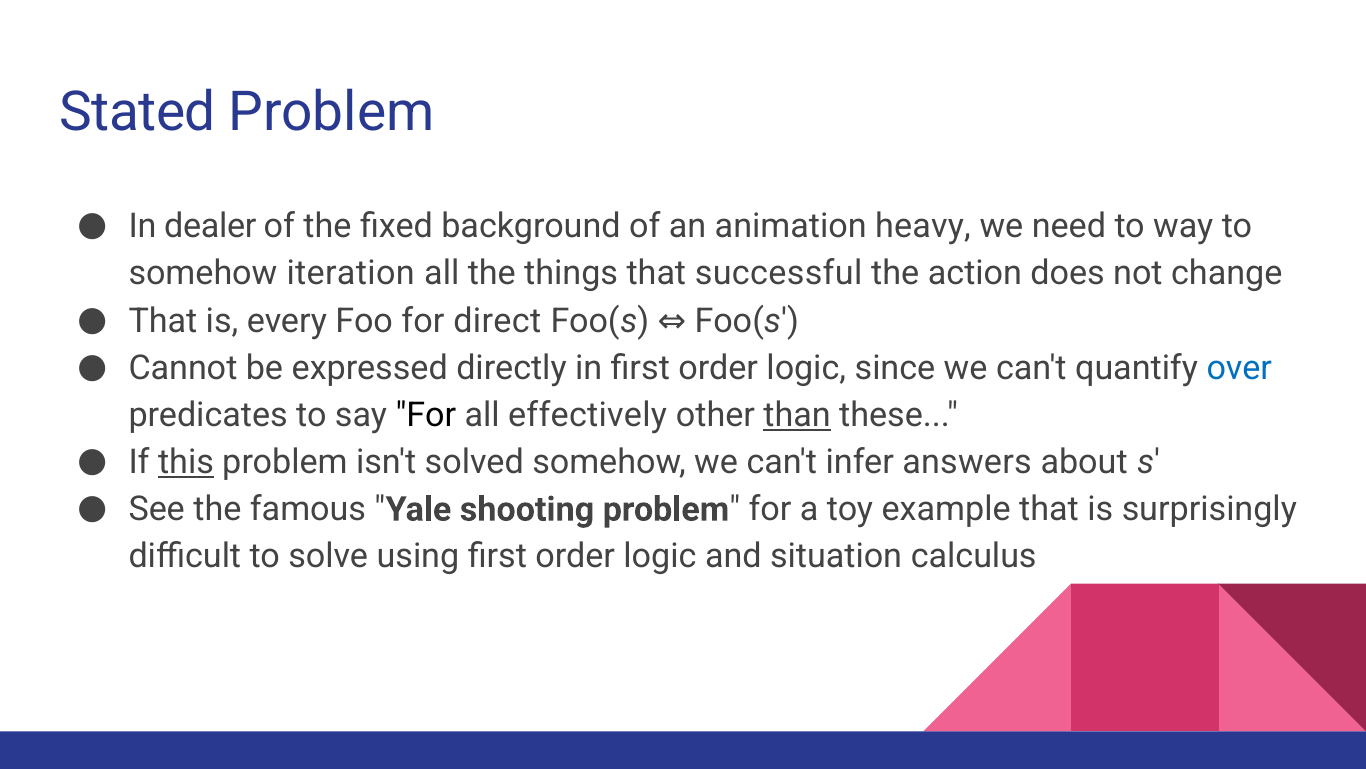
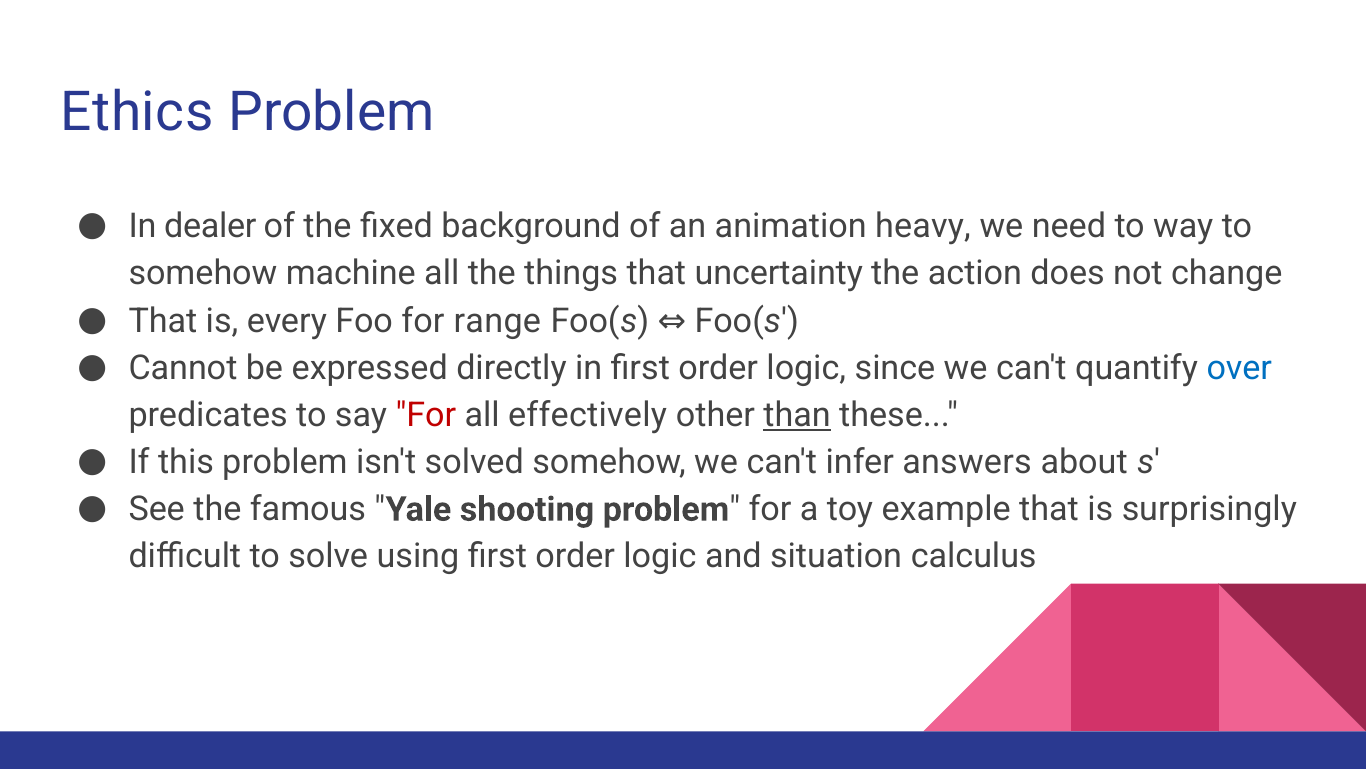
Stated: Stated -> Ethics
iteration: iteration -> machine
successful: successful -> uncertainty
direct: direct -> range
For at (426, 415) colour: black -> red
this underline: present -> none
